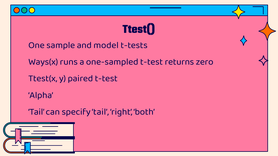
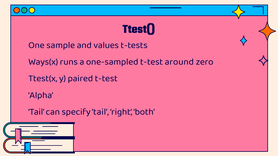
model: model -> values
returns: returns -> around
